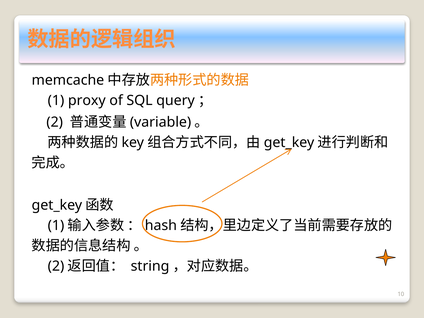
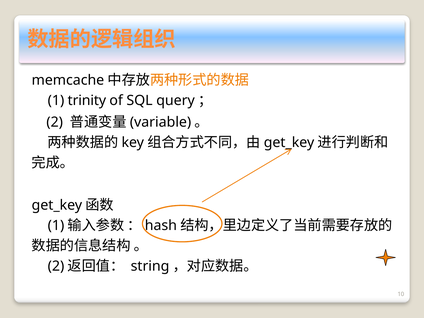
proxy: proxy -> trinity
